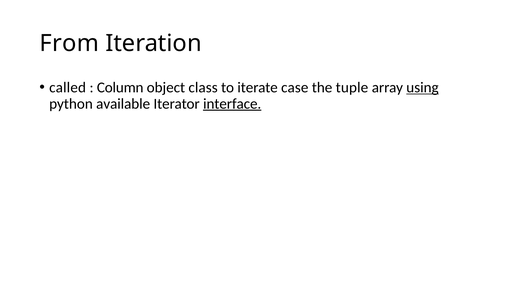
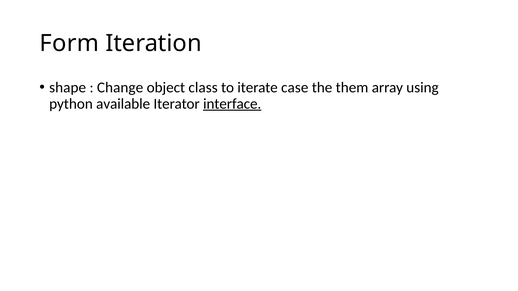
From: From -> Form
called: called -> shape
Column: Column -> Change
tuple: tuple -> them
using underline: present -> none
